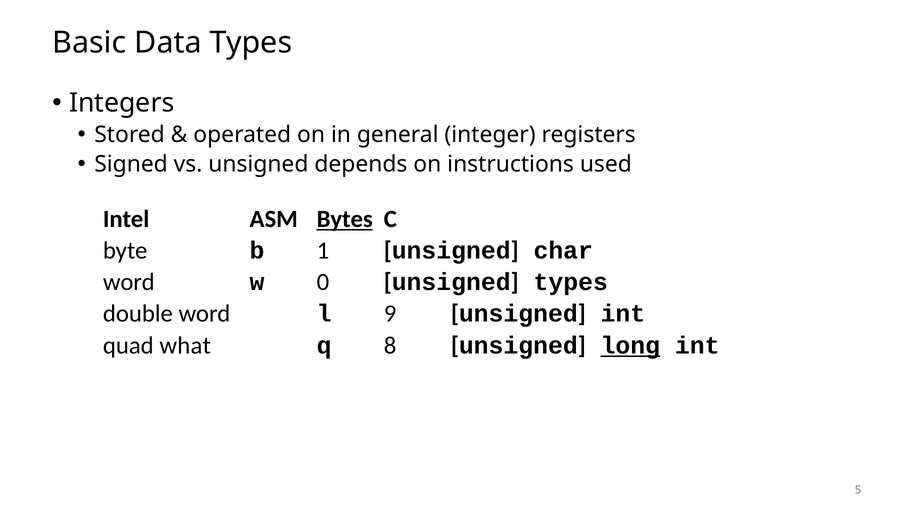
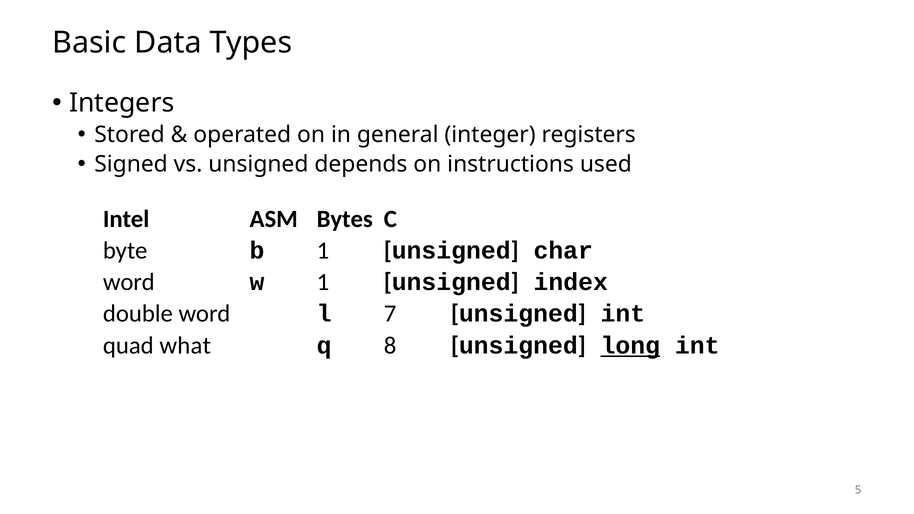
Bytes underline: present -> none
w 0: 0 -> 1
unsigned types: types -> index
9: 9 -> 7
